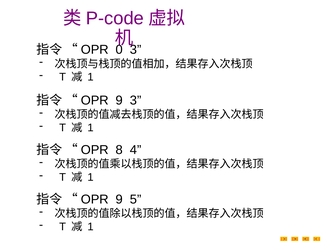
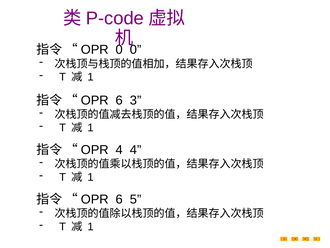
3 at (136, 50): 3 -> 0
9 at (119, 100): 9 -> 6
OPR 8: 8 -> 4
9 at (119, 199): 9 -> 6
